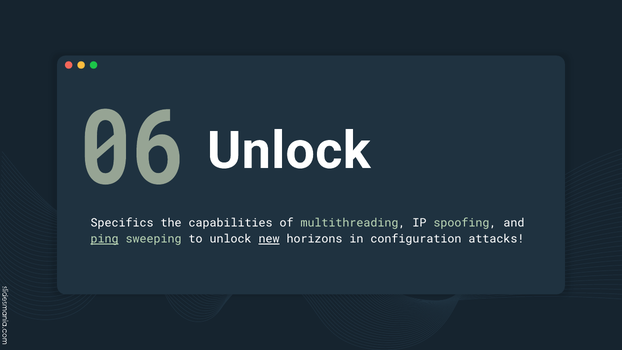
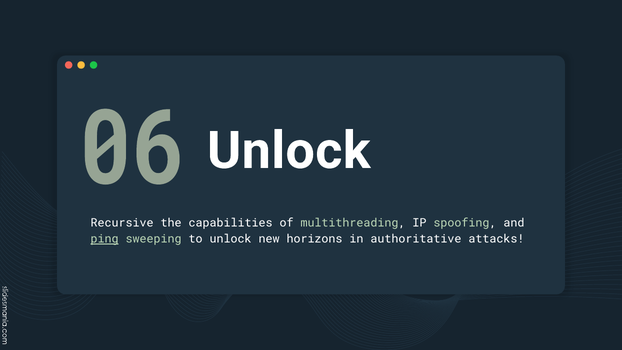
Specifics: Specifics -> Recursive
new underline: present -> none
configuration: configuration -> authoritative
